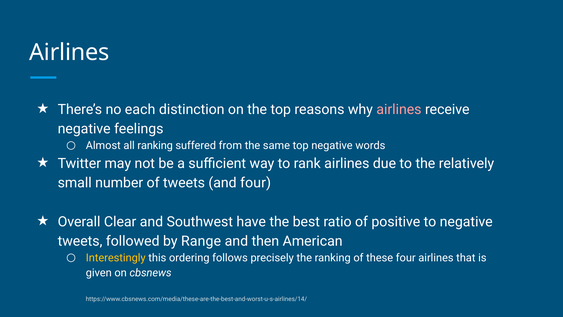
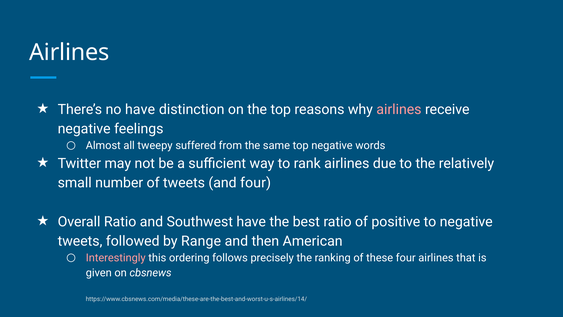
no each: each -> have
all ranking: ranking -> tweepy
Overall Clear: Clear -> Ratio
Interestingly colour: yellow -> pink
